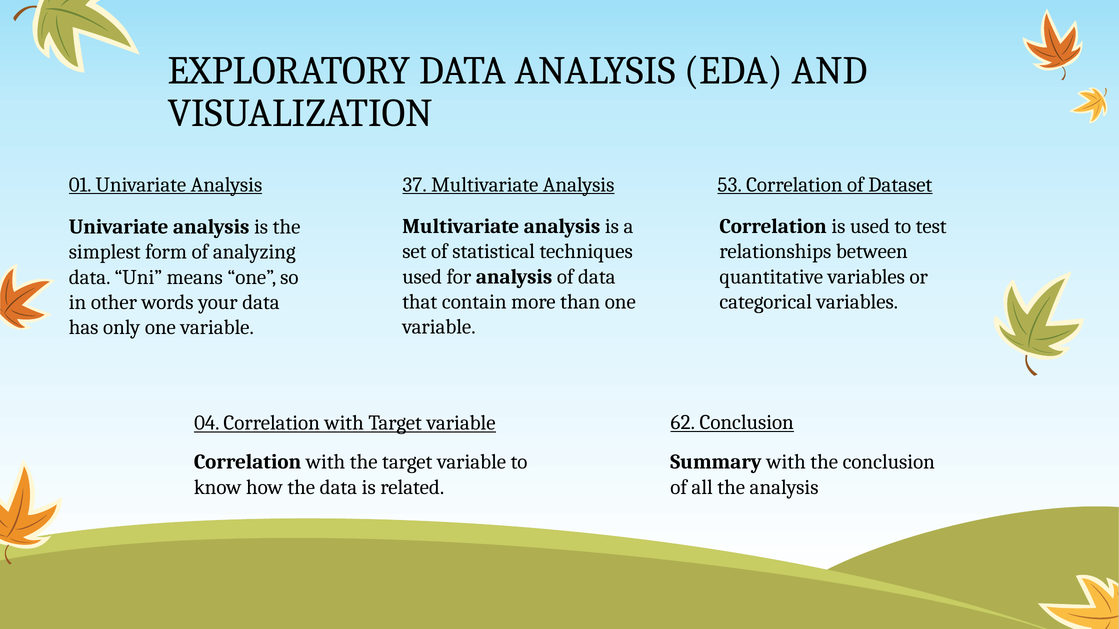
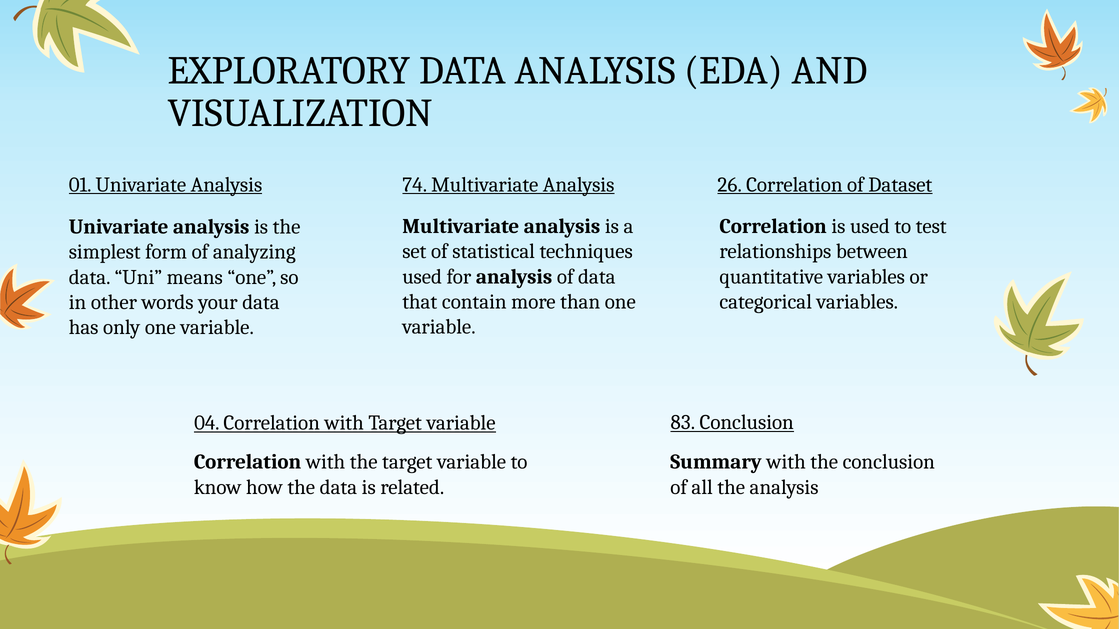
37: 37 -> 74
53: 53 -> 26
62: 62 -> 83
